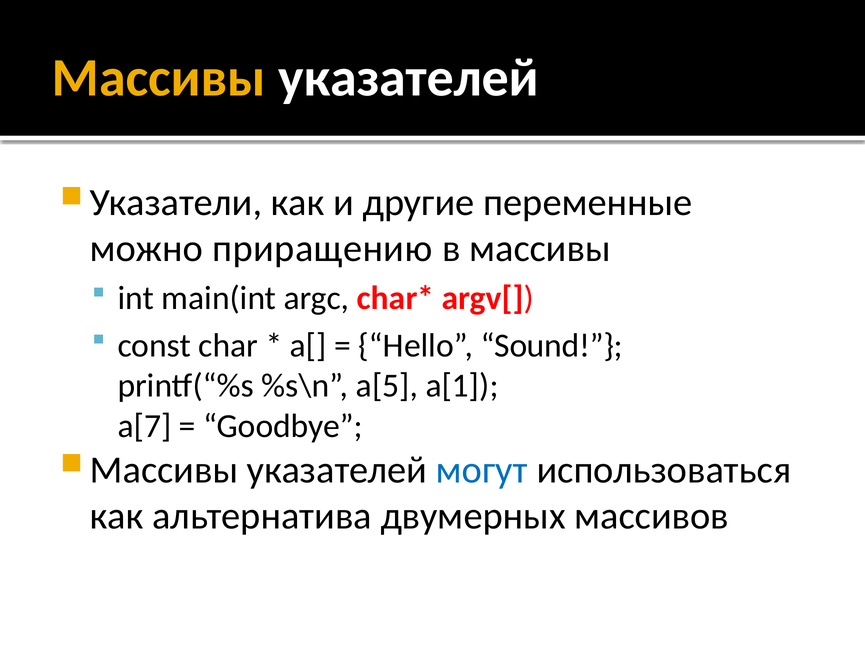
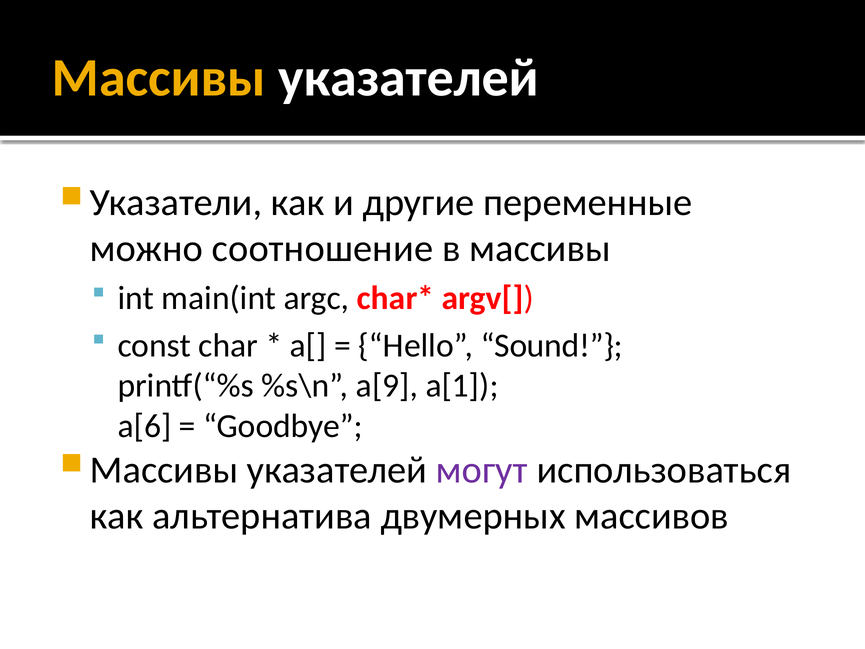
приращению: приращению -> соотношение
a[5: a[5 -> a[9
a[7: a[7 -> a[6
могут colour: blue -> purple
